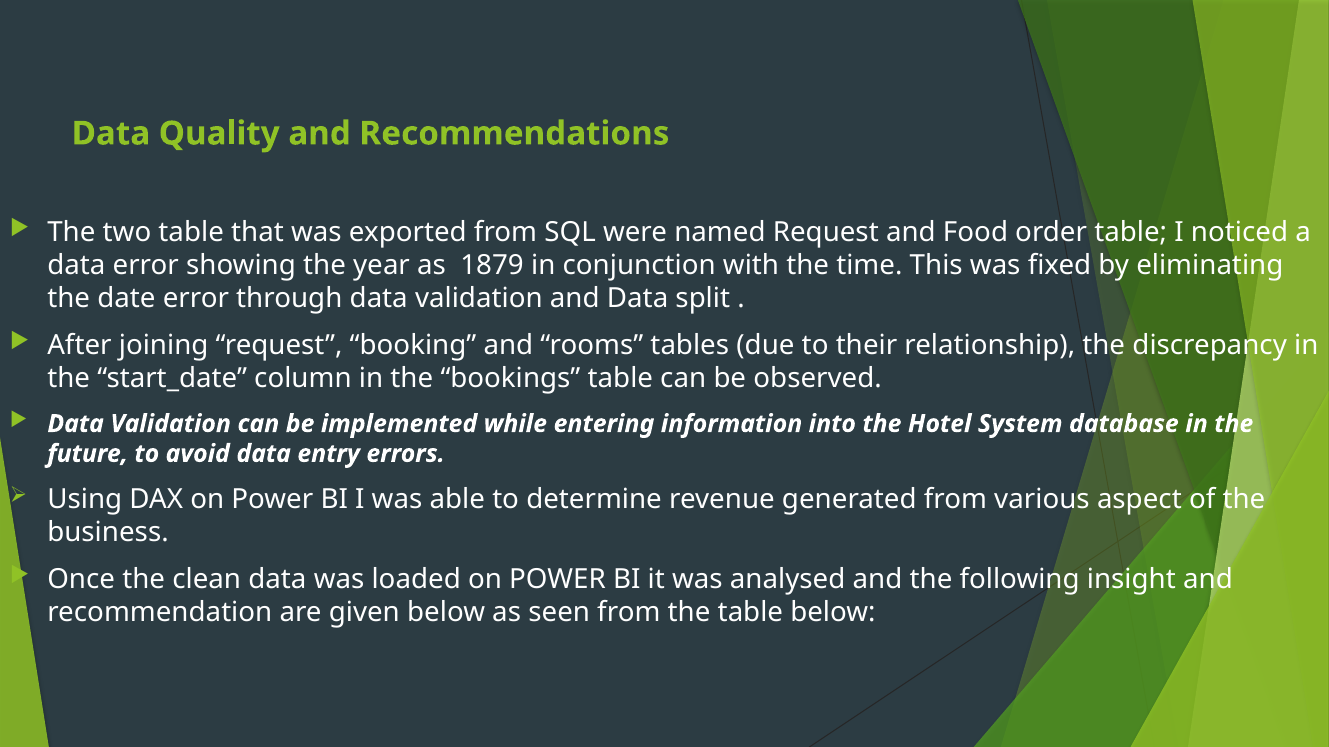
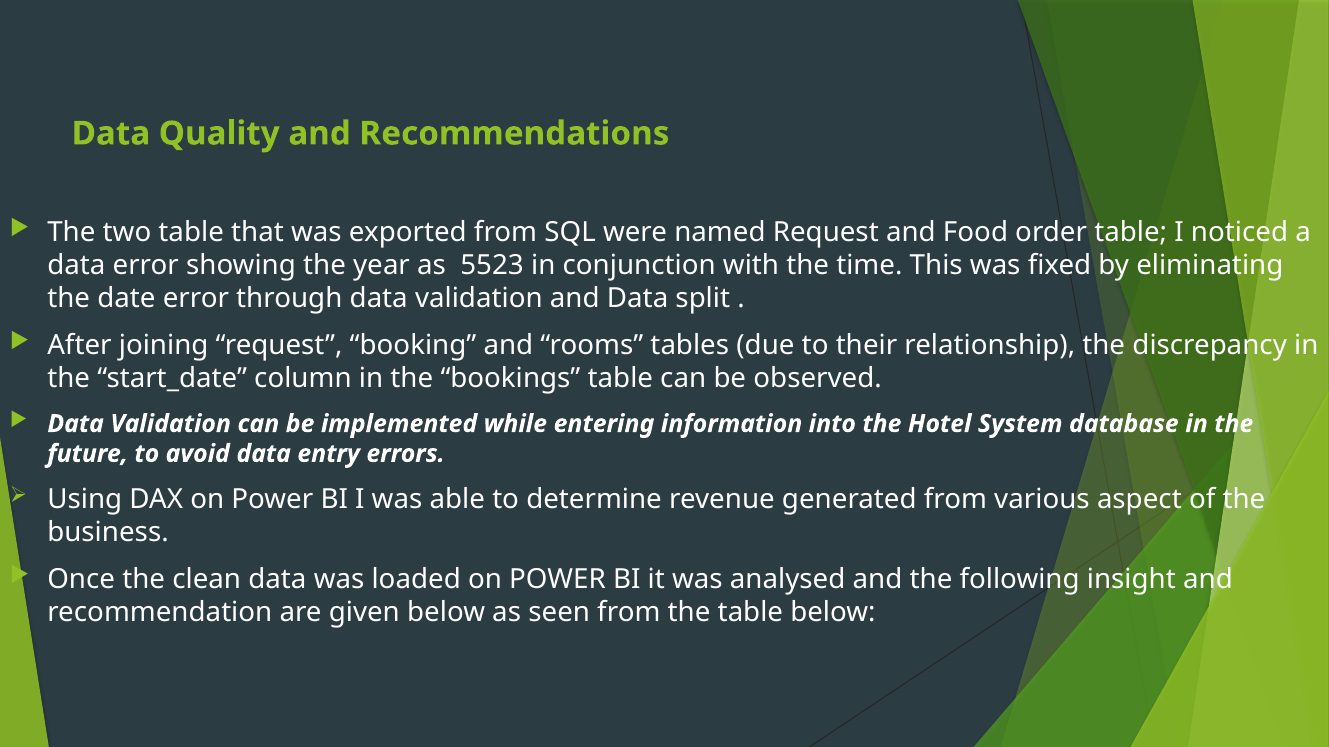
1879: 1879 -> 5523
